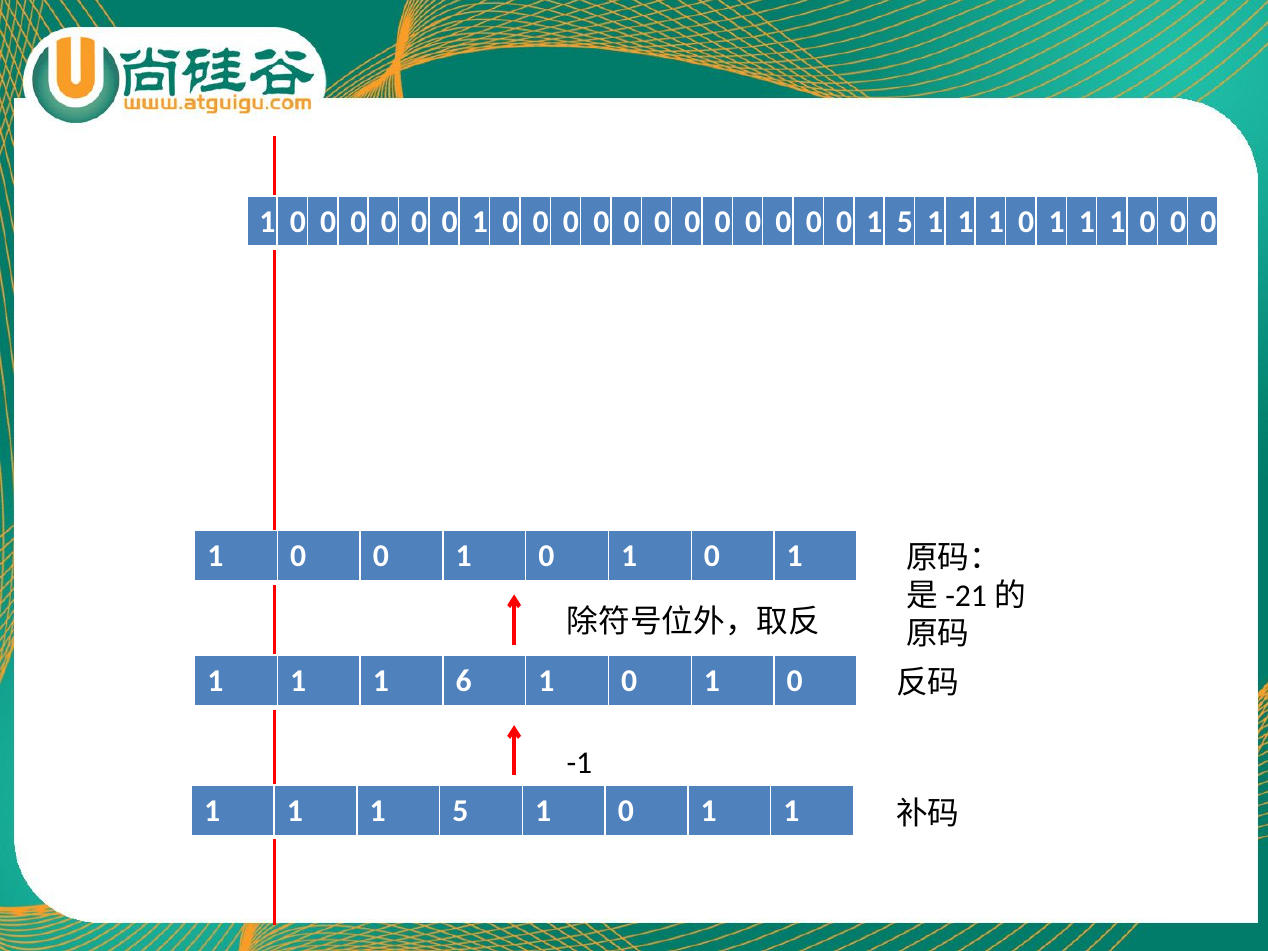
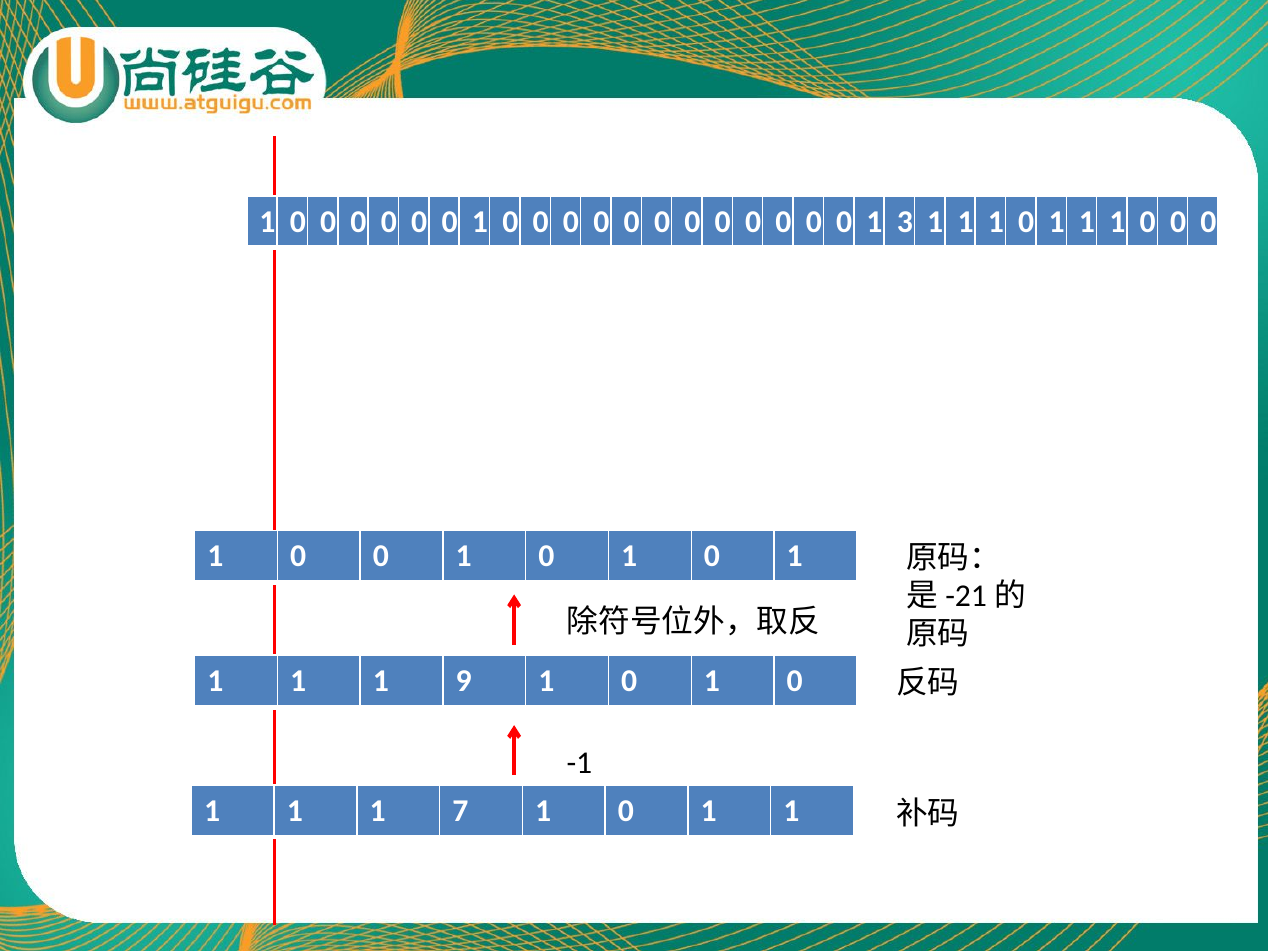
0 1 5: 5 -> 3
6: 6 -> 9
1 1 5: 5 -> 7
